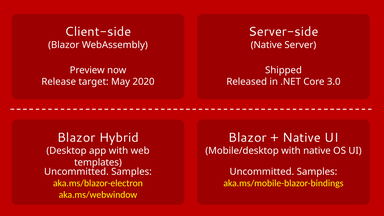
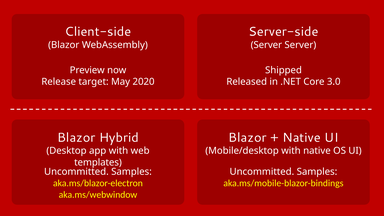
Native at (266, 45): Native -> Server
